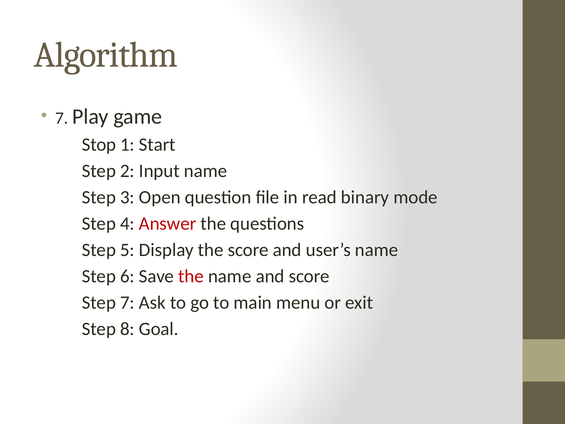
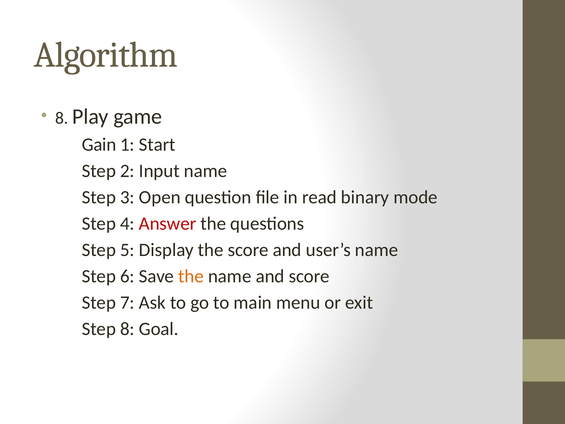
7 at (62, 118): 7 -> 8
Stop: Stop -> Gain
the at (191, 276) colour: red -> orange
